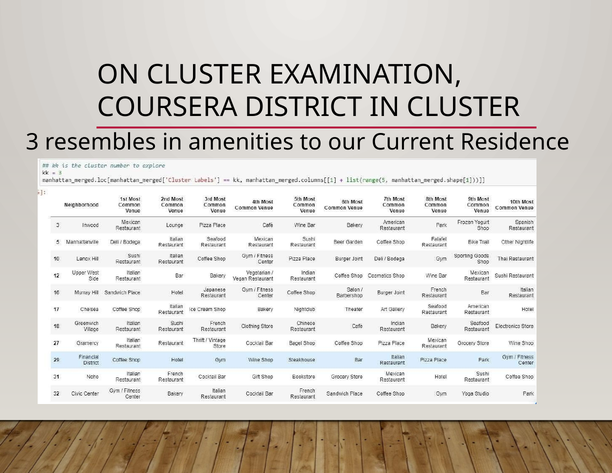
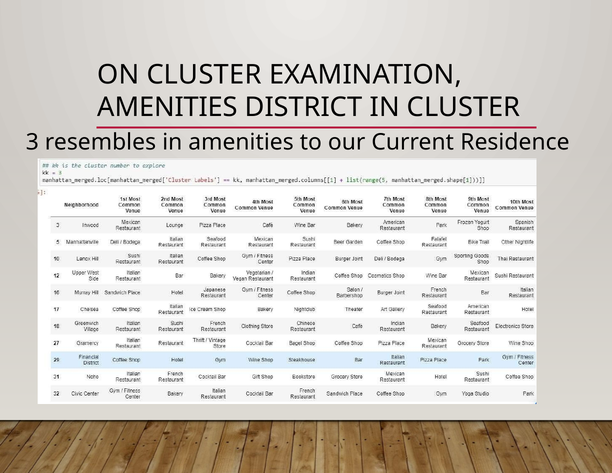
COURSERA at (167, 107): COURSERA -> AMENITIES
